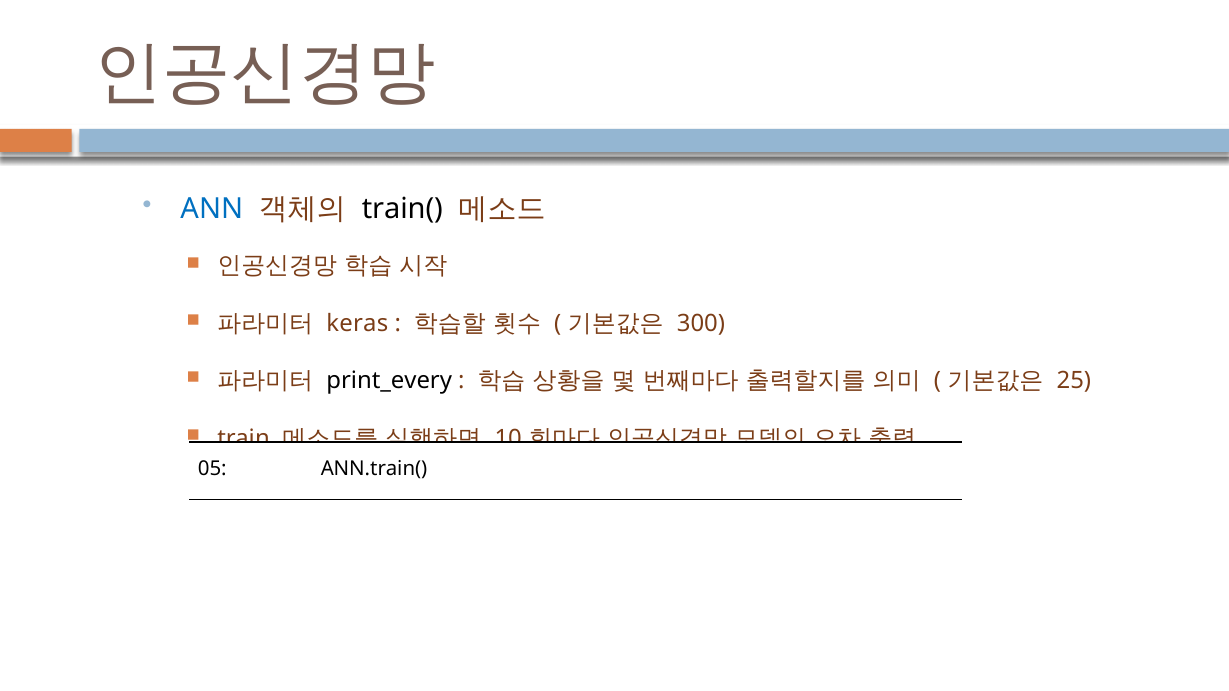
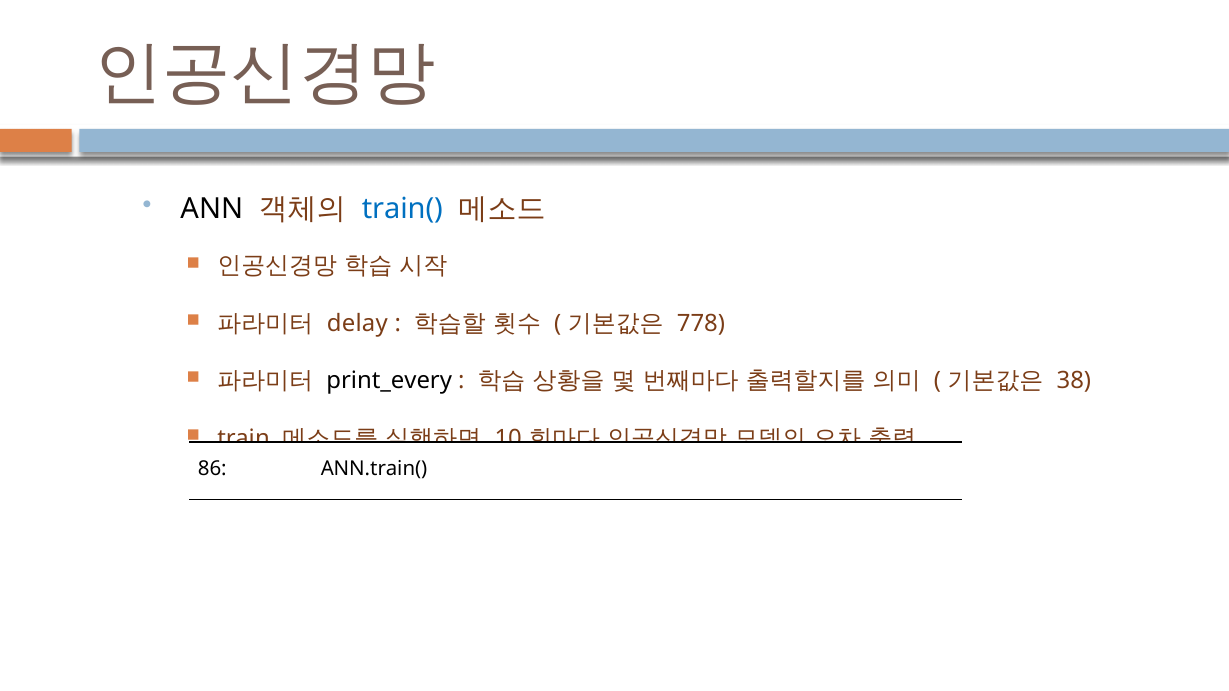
ANN colour: blue -> black
train( colour: black -> blue
keras: keras -> delay
300: 300 -> 778
25: 25 -> 38
05: 05 -> 86
